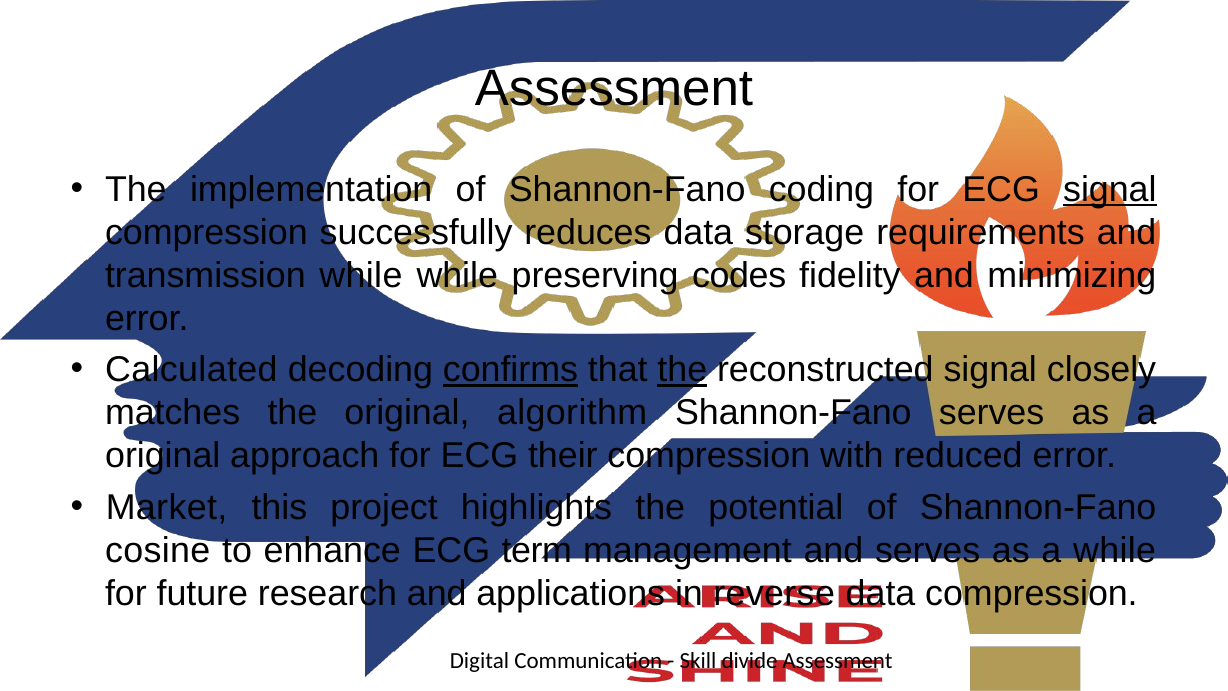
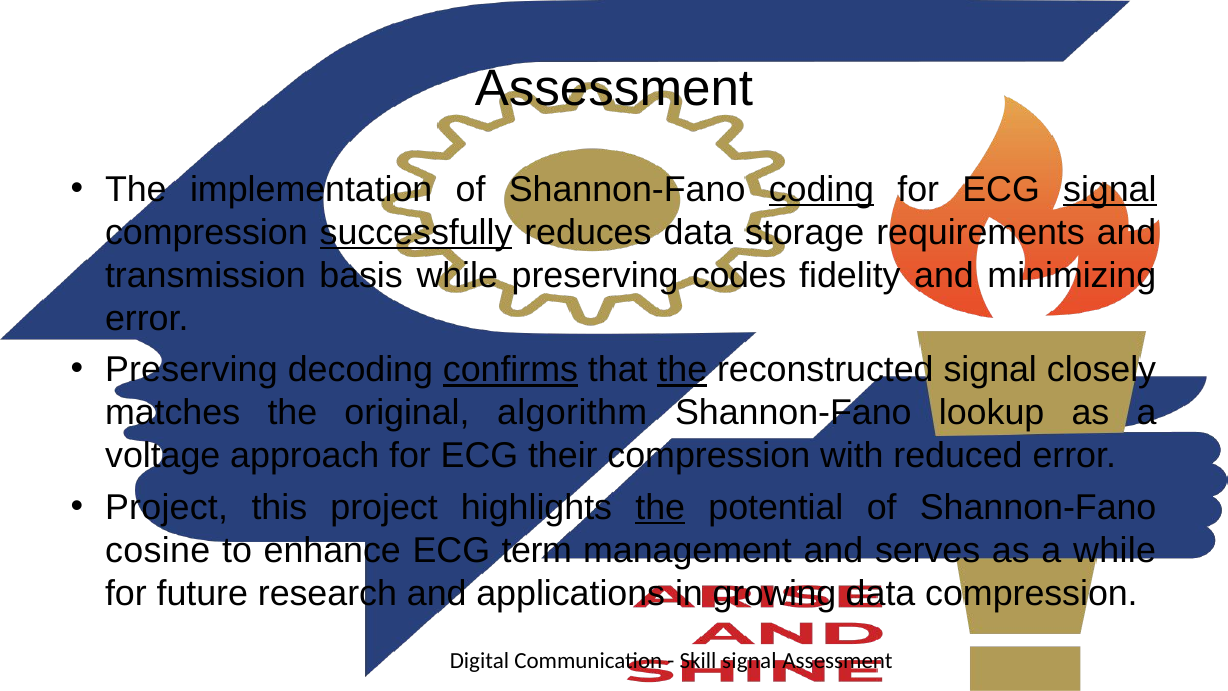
coding underline: none -> present
successfully underline: none -> present
transmission while: while -> basis
Calculated at (191, 370): Calculated -> Preserving
Shannon-Fano serves: serves -> lookup
original at (163, 456): original -> voltage
Market at (167, 507): Market -> Project
the at (660, 507) underline: none -> present
reverse: reverse -> growing
Skill divide: divide -> signal
